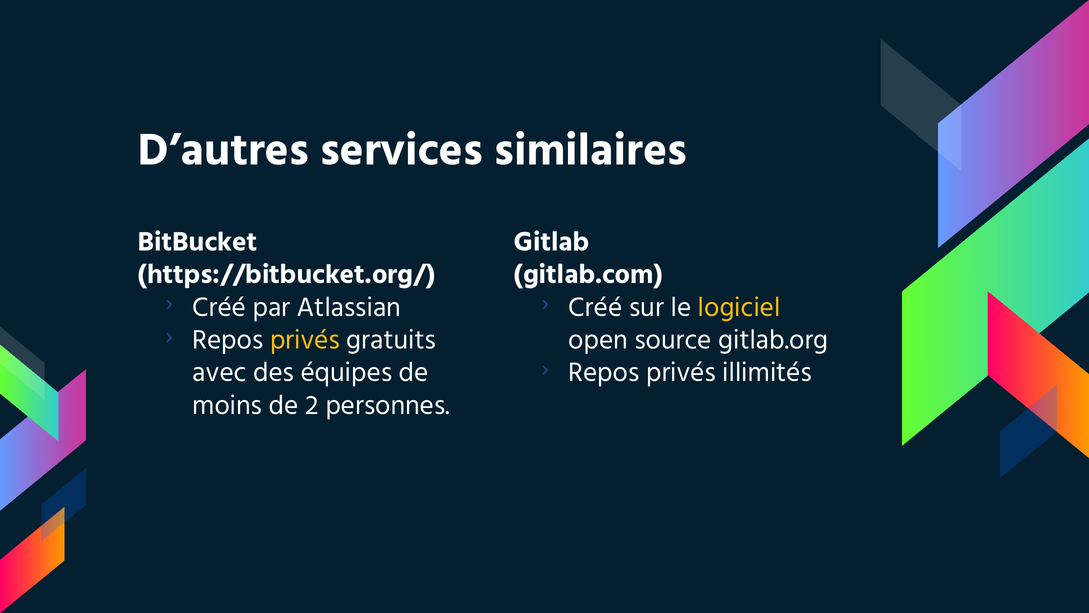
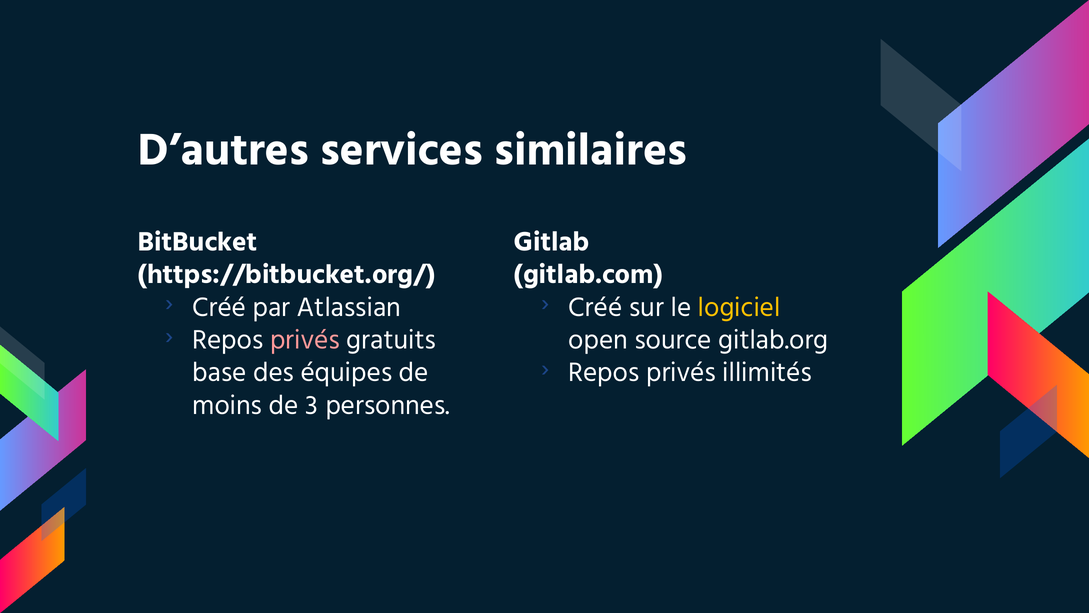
privés at (305, 339) colour: yellow -> pink
avec: avec -> base
2: 2 -> 3
